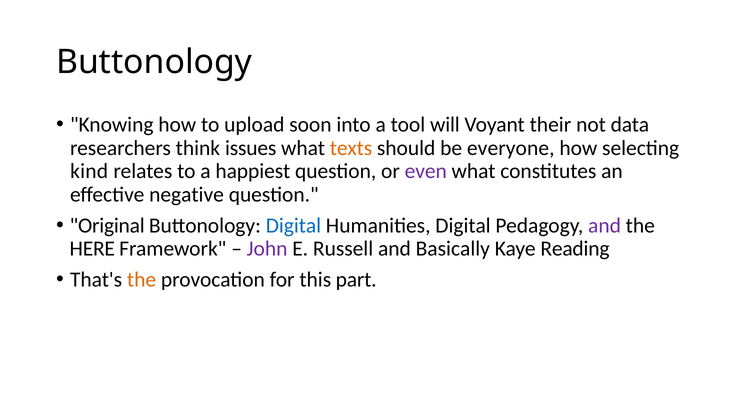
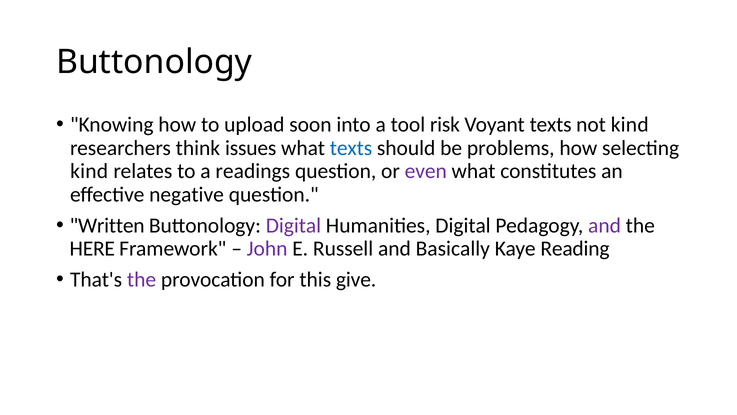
will: will -> risk
Voyant their: their -> texts
not data: data -> kind
texts at (351, 148) colour: orange -> blue
everyone: everyone -> problems
happiest: happiest -> readings
Original: Original -> Written
Digital at (293, 225) colour: blue -> purple
the at (142, 279) colour: orange -> purple
part: part -> give
